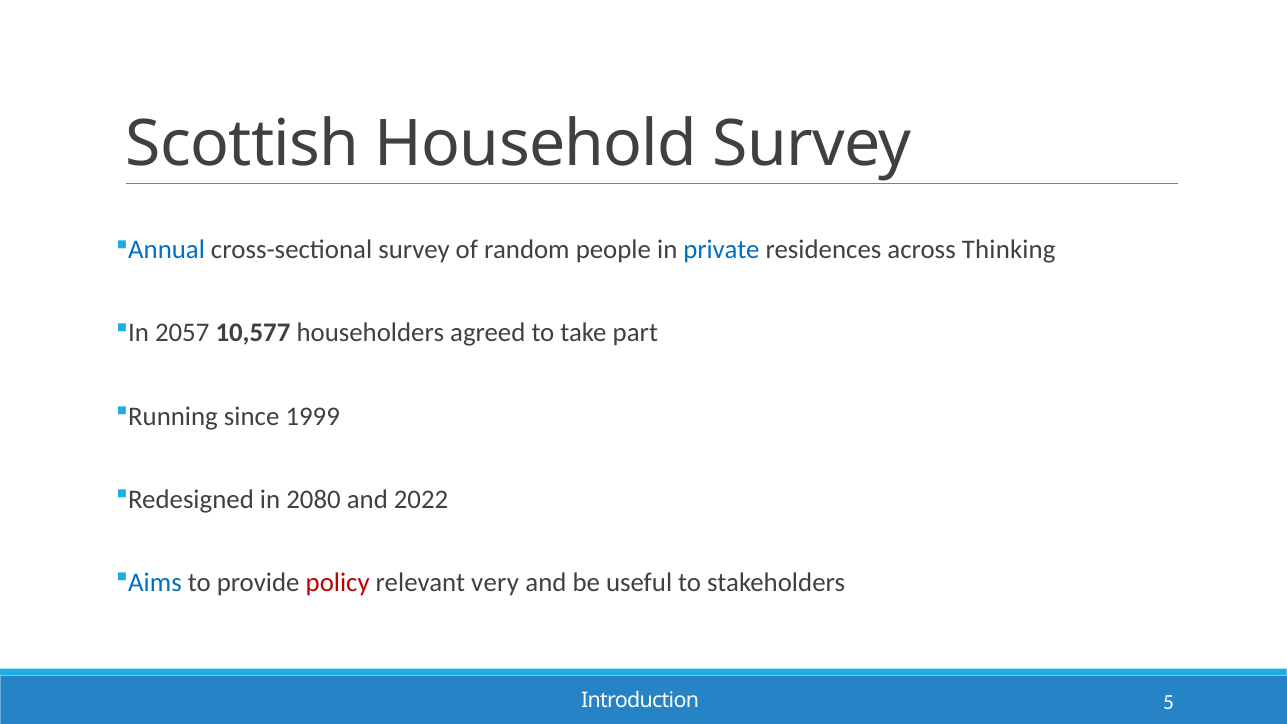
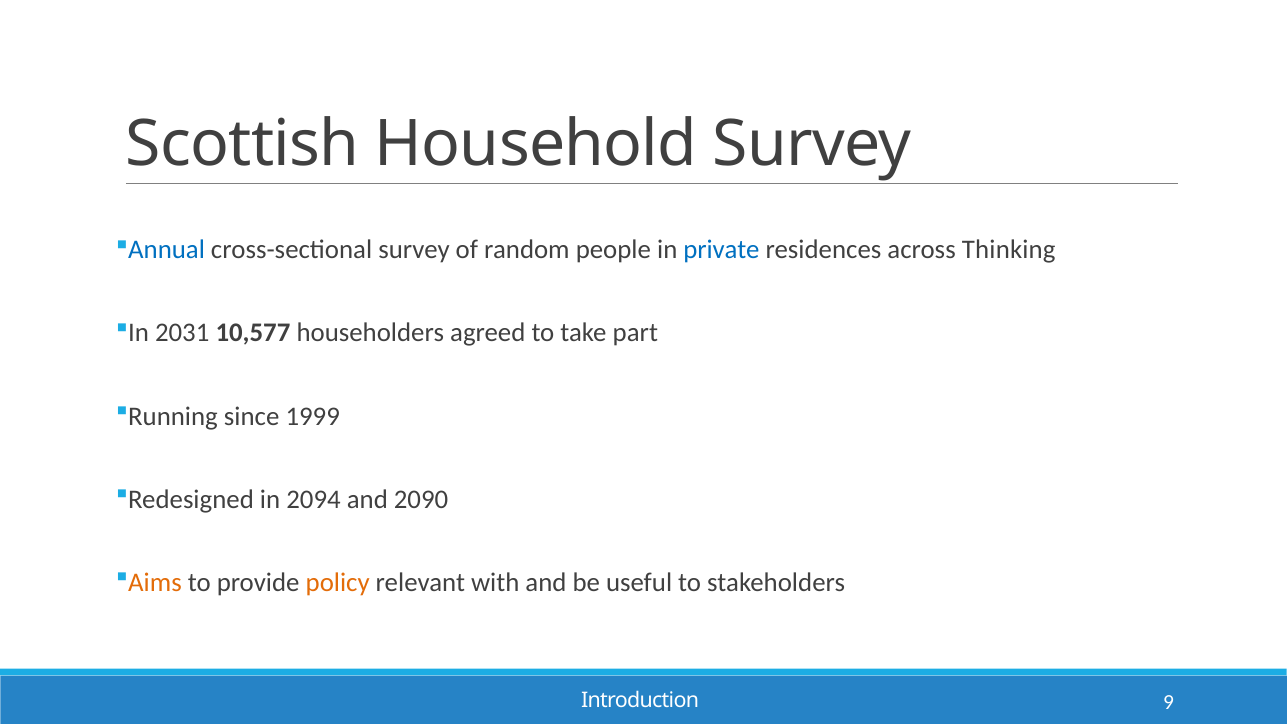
2057: 2057 -> 2031
2080: 2080 -> 2094
2022: 2022 -> 2090
Aims colour: blue -> orange
policy colour: red -> orange
very: very -> with
5: 5 -> 9
